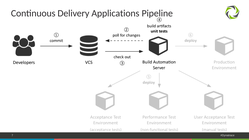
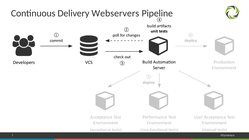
Applications: Applications -> Webservers
